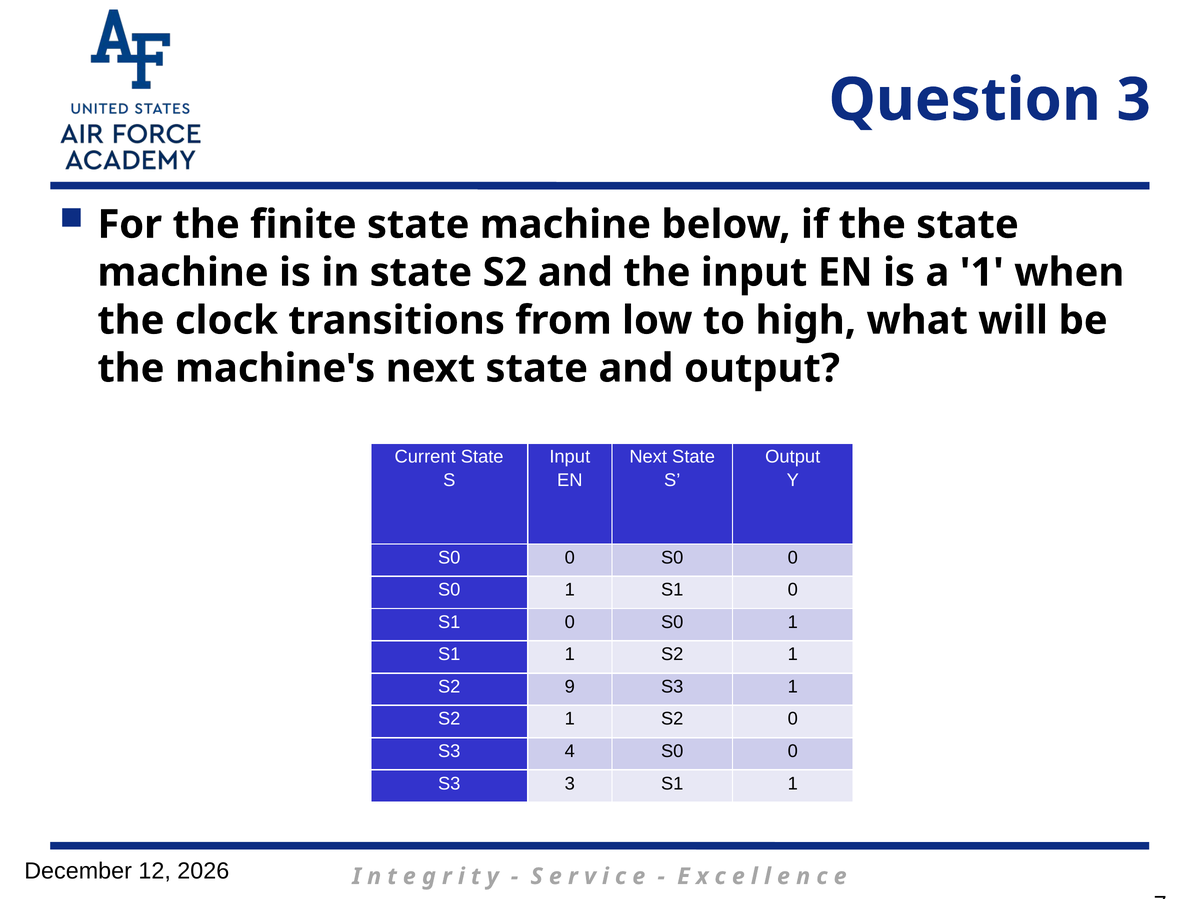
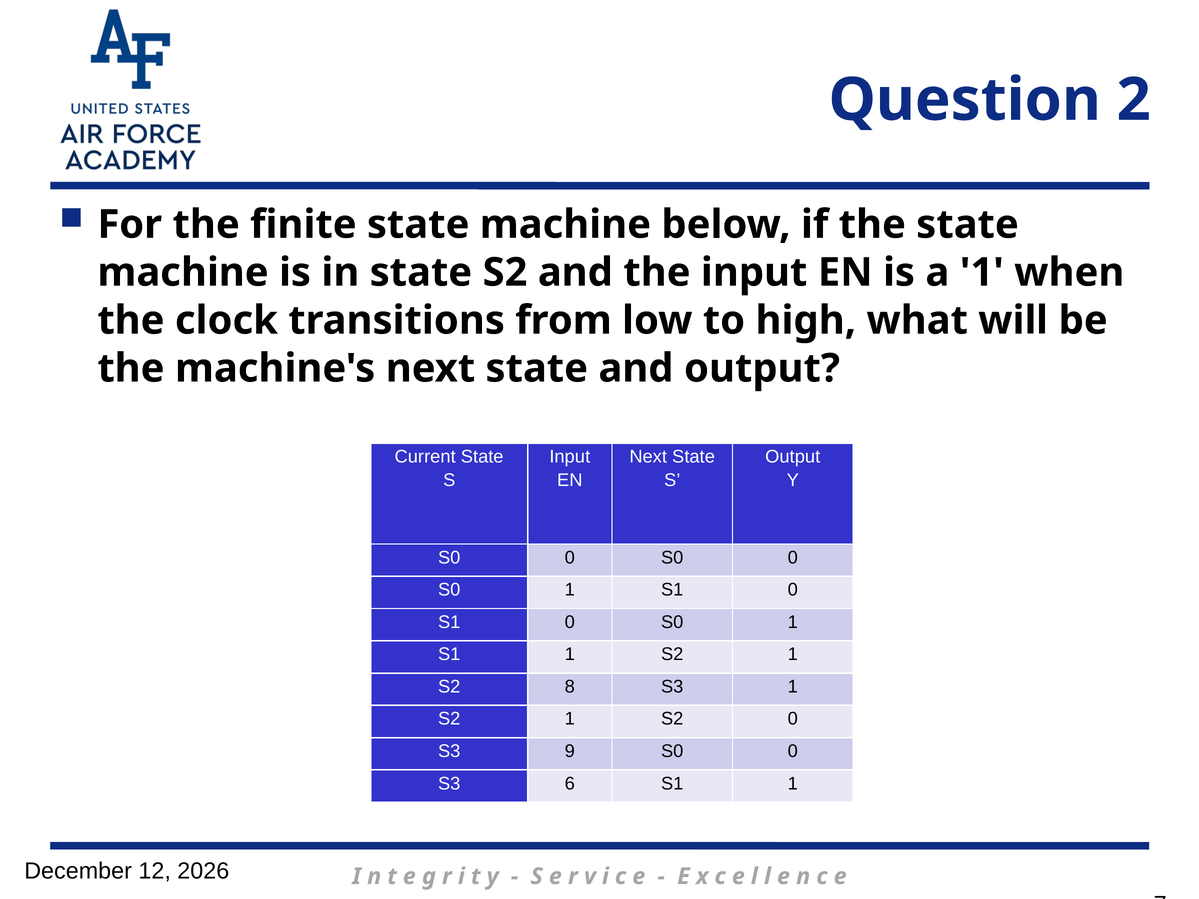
Question 3: 3 -> 2
9: 9 -> 8
4: 4 -> 9
S3 3: 3 -> 6
